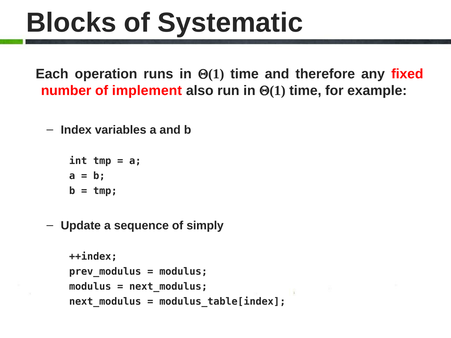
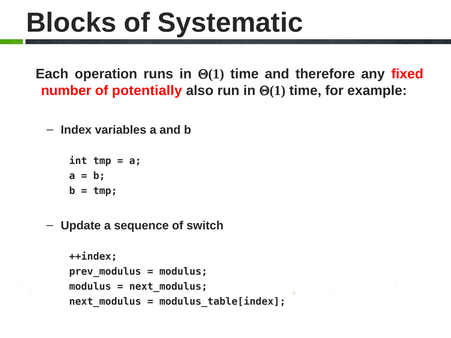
implement: implement -> potentially
simply: simply -> switch
